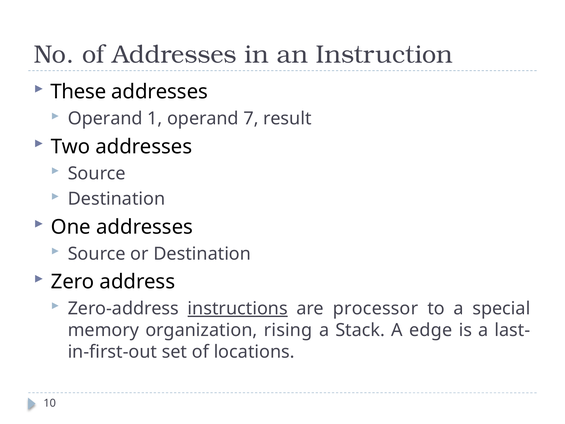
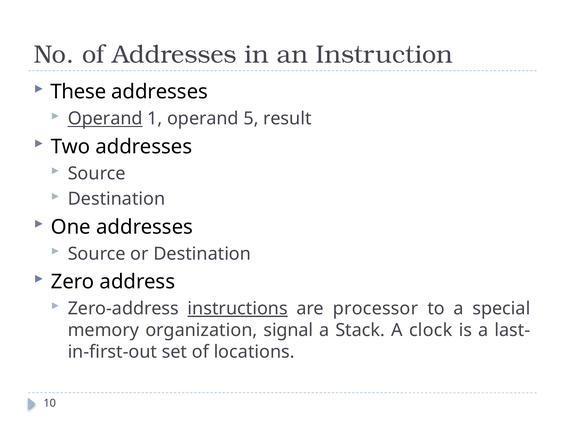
Operand at (105, 119) underline: none -> present
7: 7 -> 5
rising: rising -> signal
edge: edge -> clock
